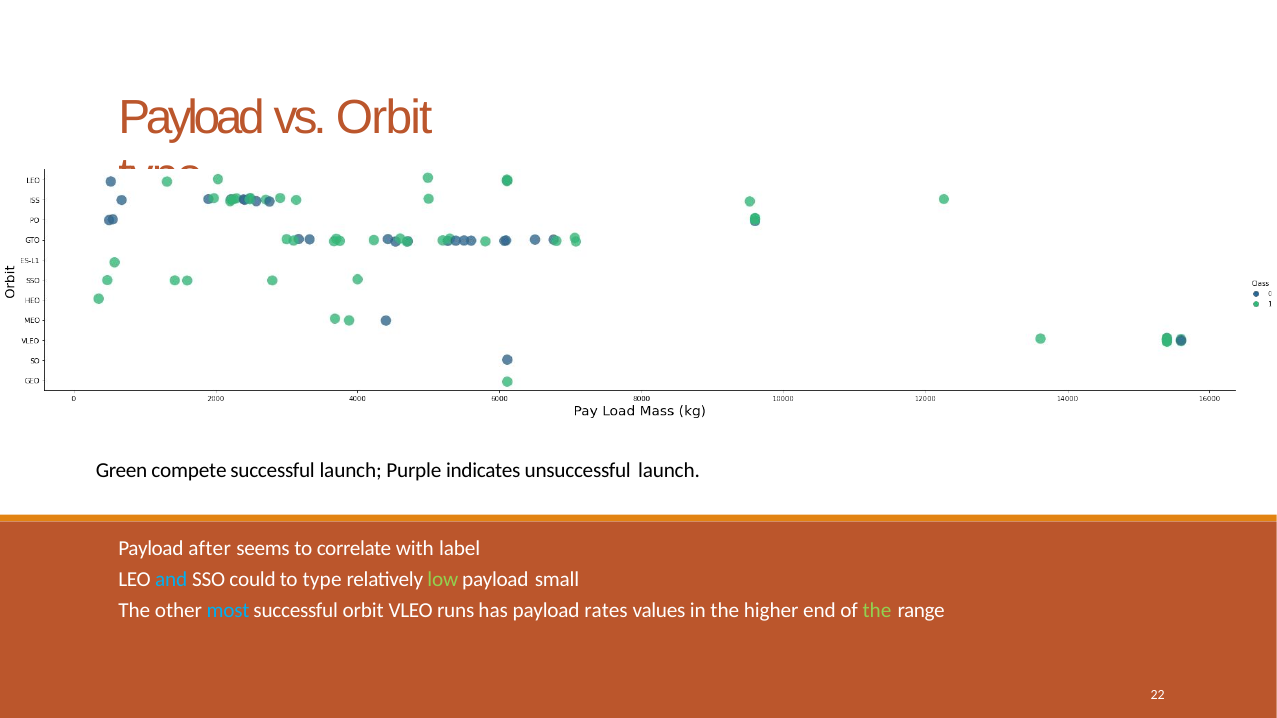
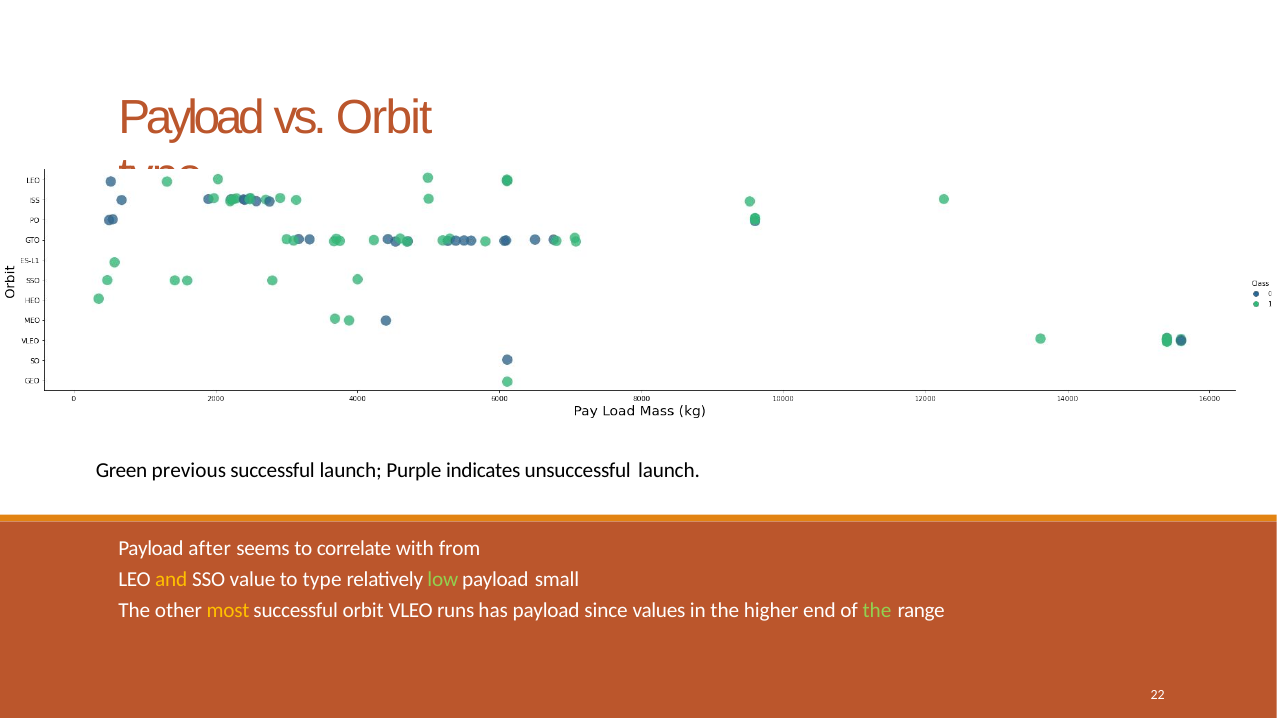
compete: compete -> previous
label: label -> from
and colour: light blue -> yellow
could: could -> value
most colour: light blue -> yellow
rates: rates -> since
